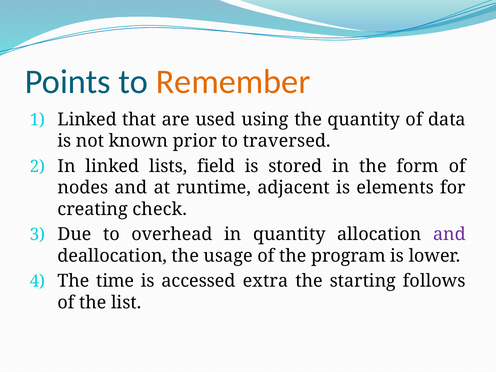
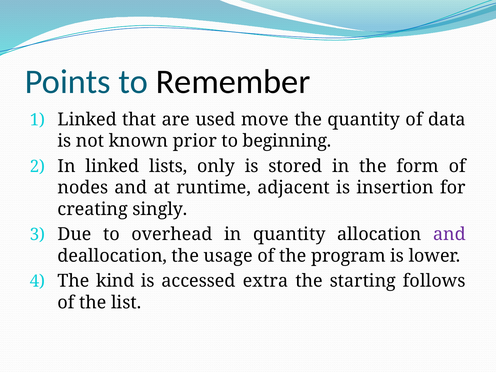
Remember colour: orange -> black
using: using -> move
traversed: traversed -> beginning
field: field -> only
elements: elements -> insertion
check: check -> singly
time: time -> kind
